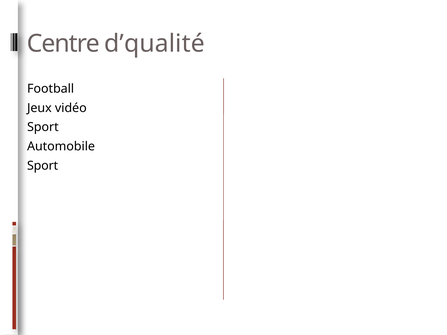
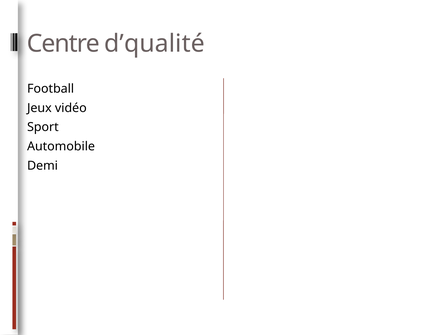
Sport at (43, 166): Sport -> Demi
